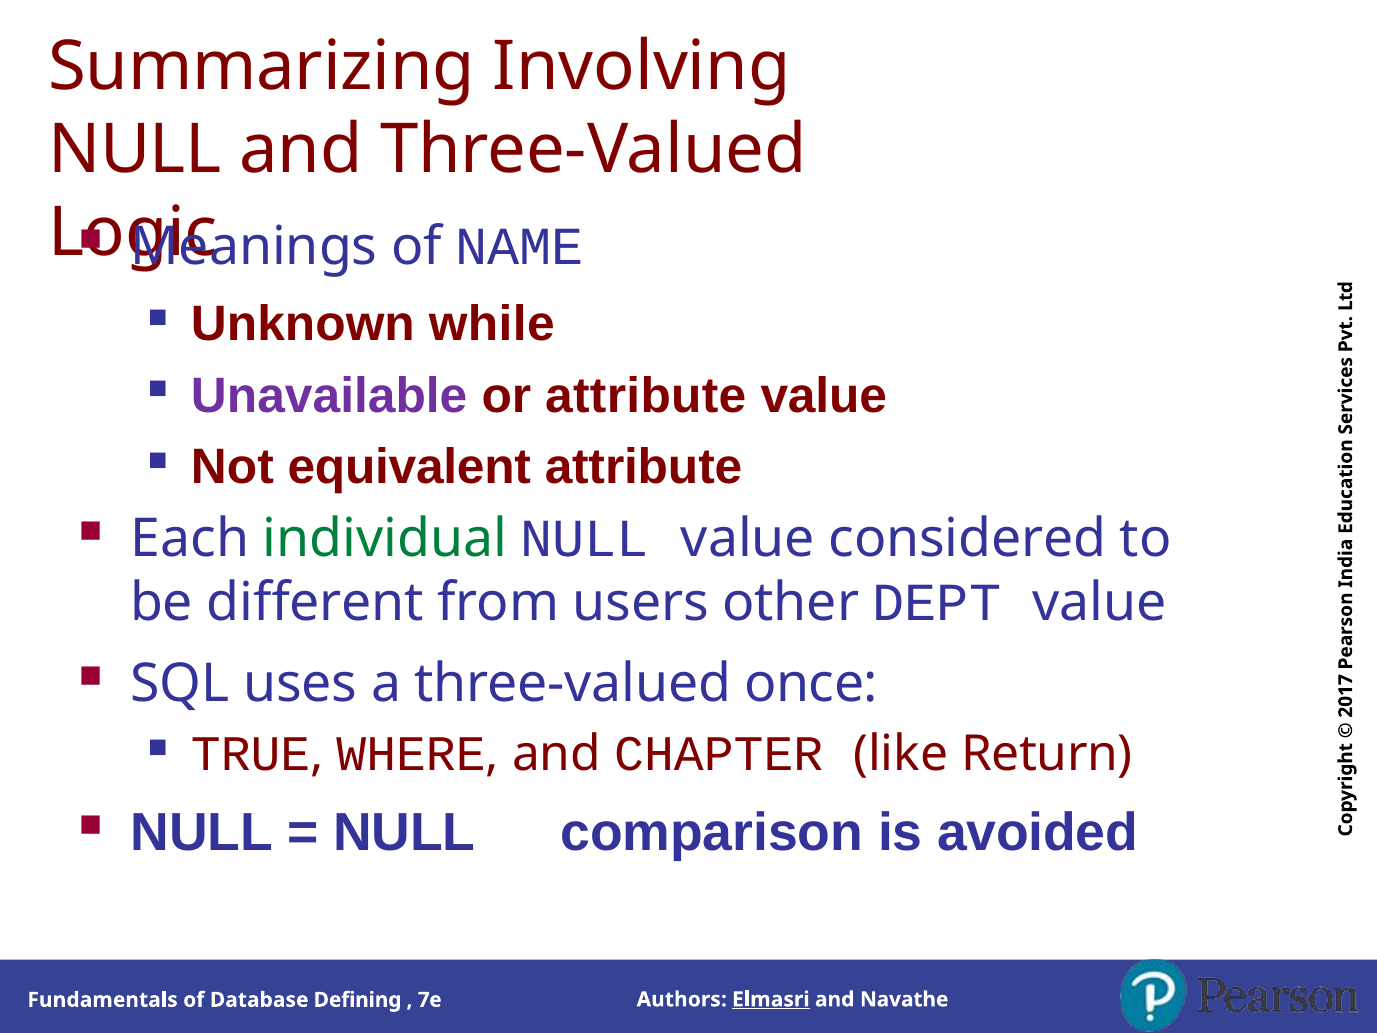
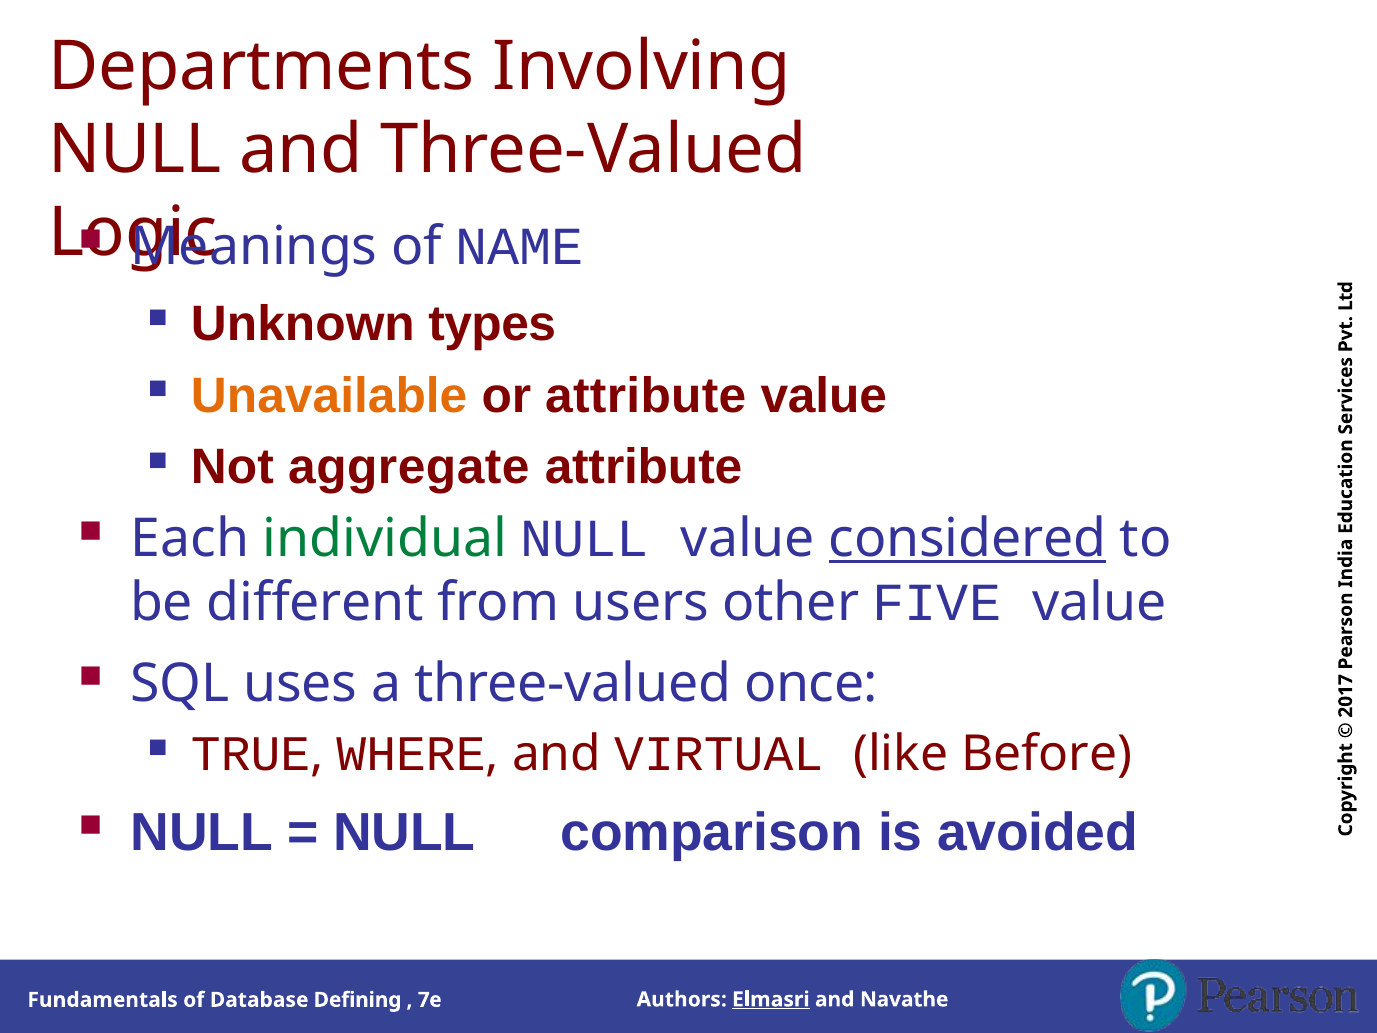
Summarizing: Summarizing -> Departments
while: while -> types
Unavailable colour: purple -> orange
equivalent: equivalent -> aggregate
considered underline: none -> present
DEPT: DEPT -> FIVE
CHAPTER: CHAPTER -> VIRTUAL
Return: Return -> Before
